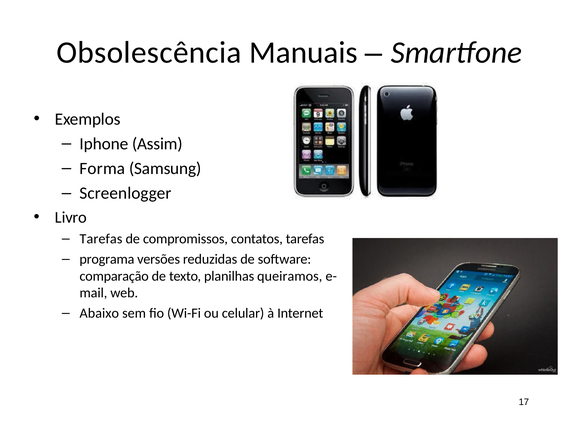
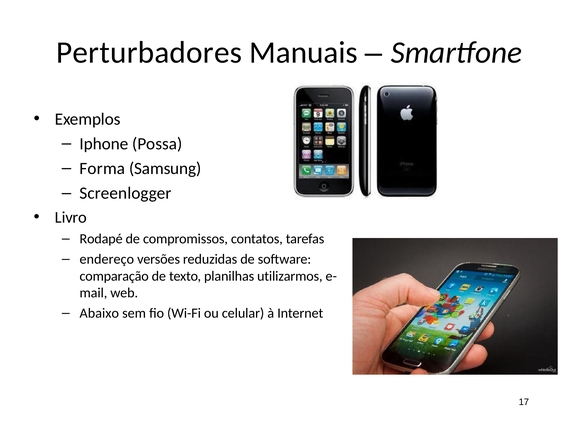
Obsolescência: Obsolescência -> Perturbadores
Assim: Assim -> Possa
Tarefas at (101, 239): Tarefas -> Rodapé
programa: programa -> endereço
queiramos: queiramos -> utilizarmos
